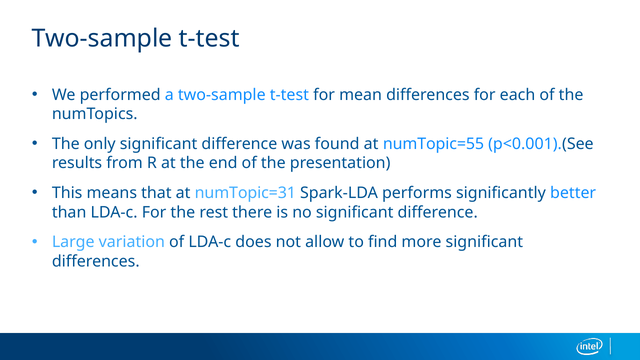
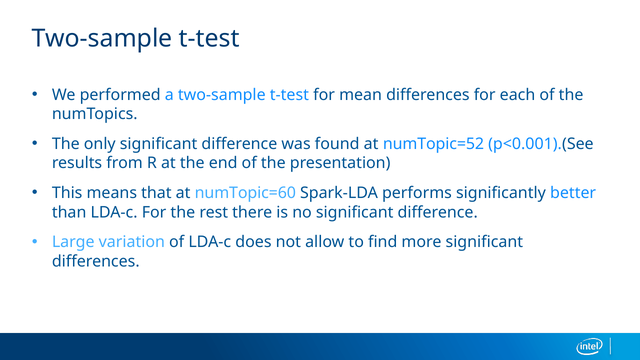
numTopic=55: numTopic=55 -> numTopic=52
numTopic=31: numTopic=31 -> numTopic=60
